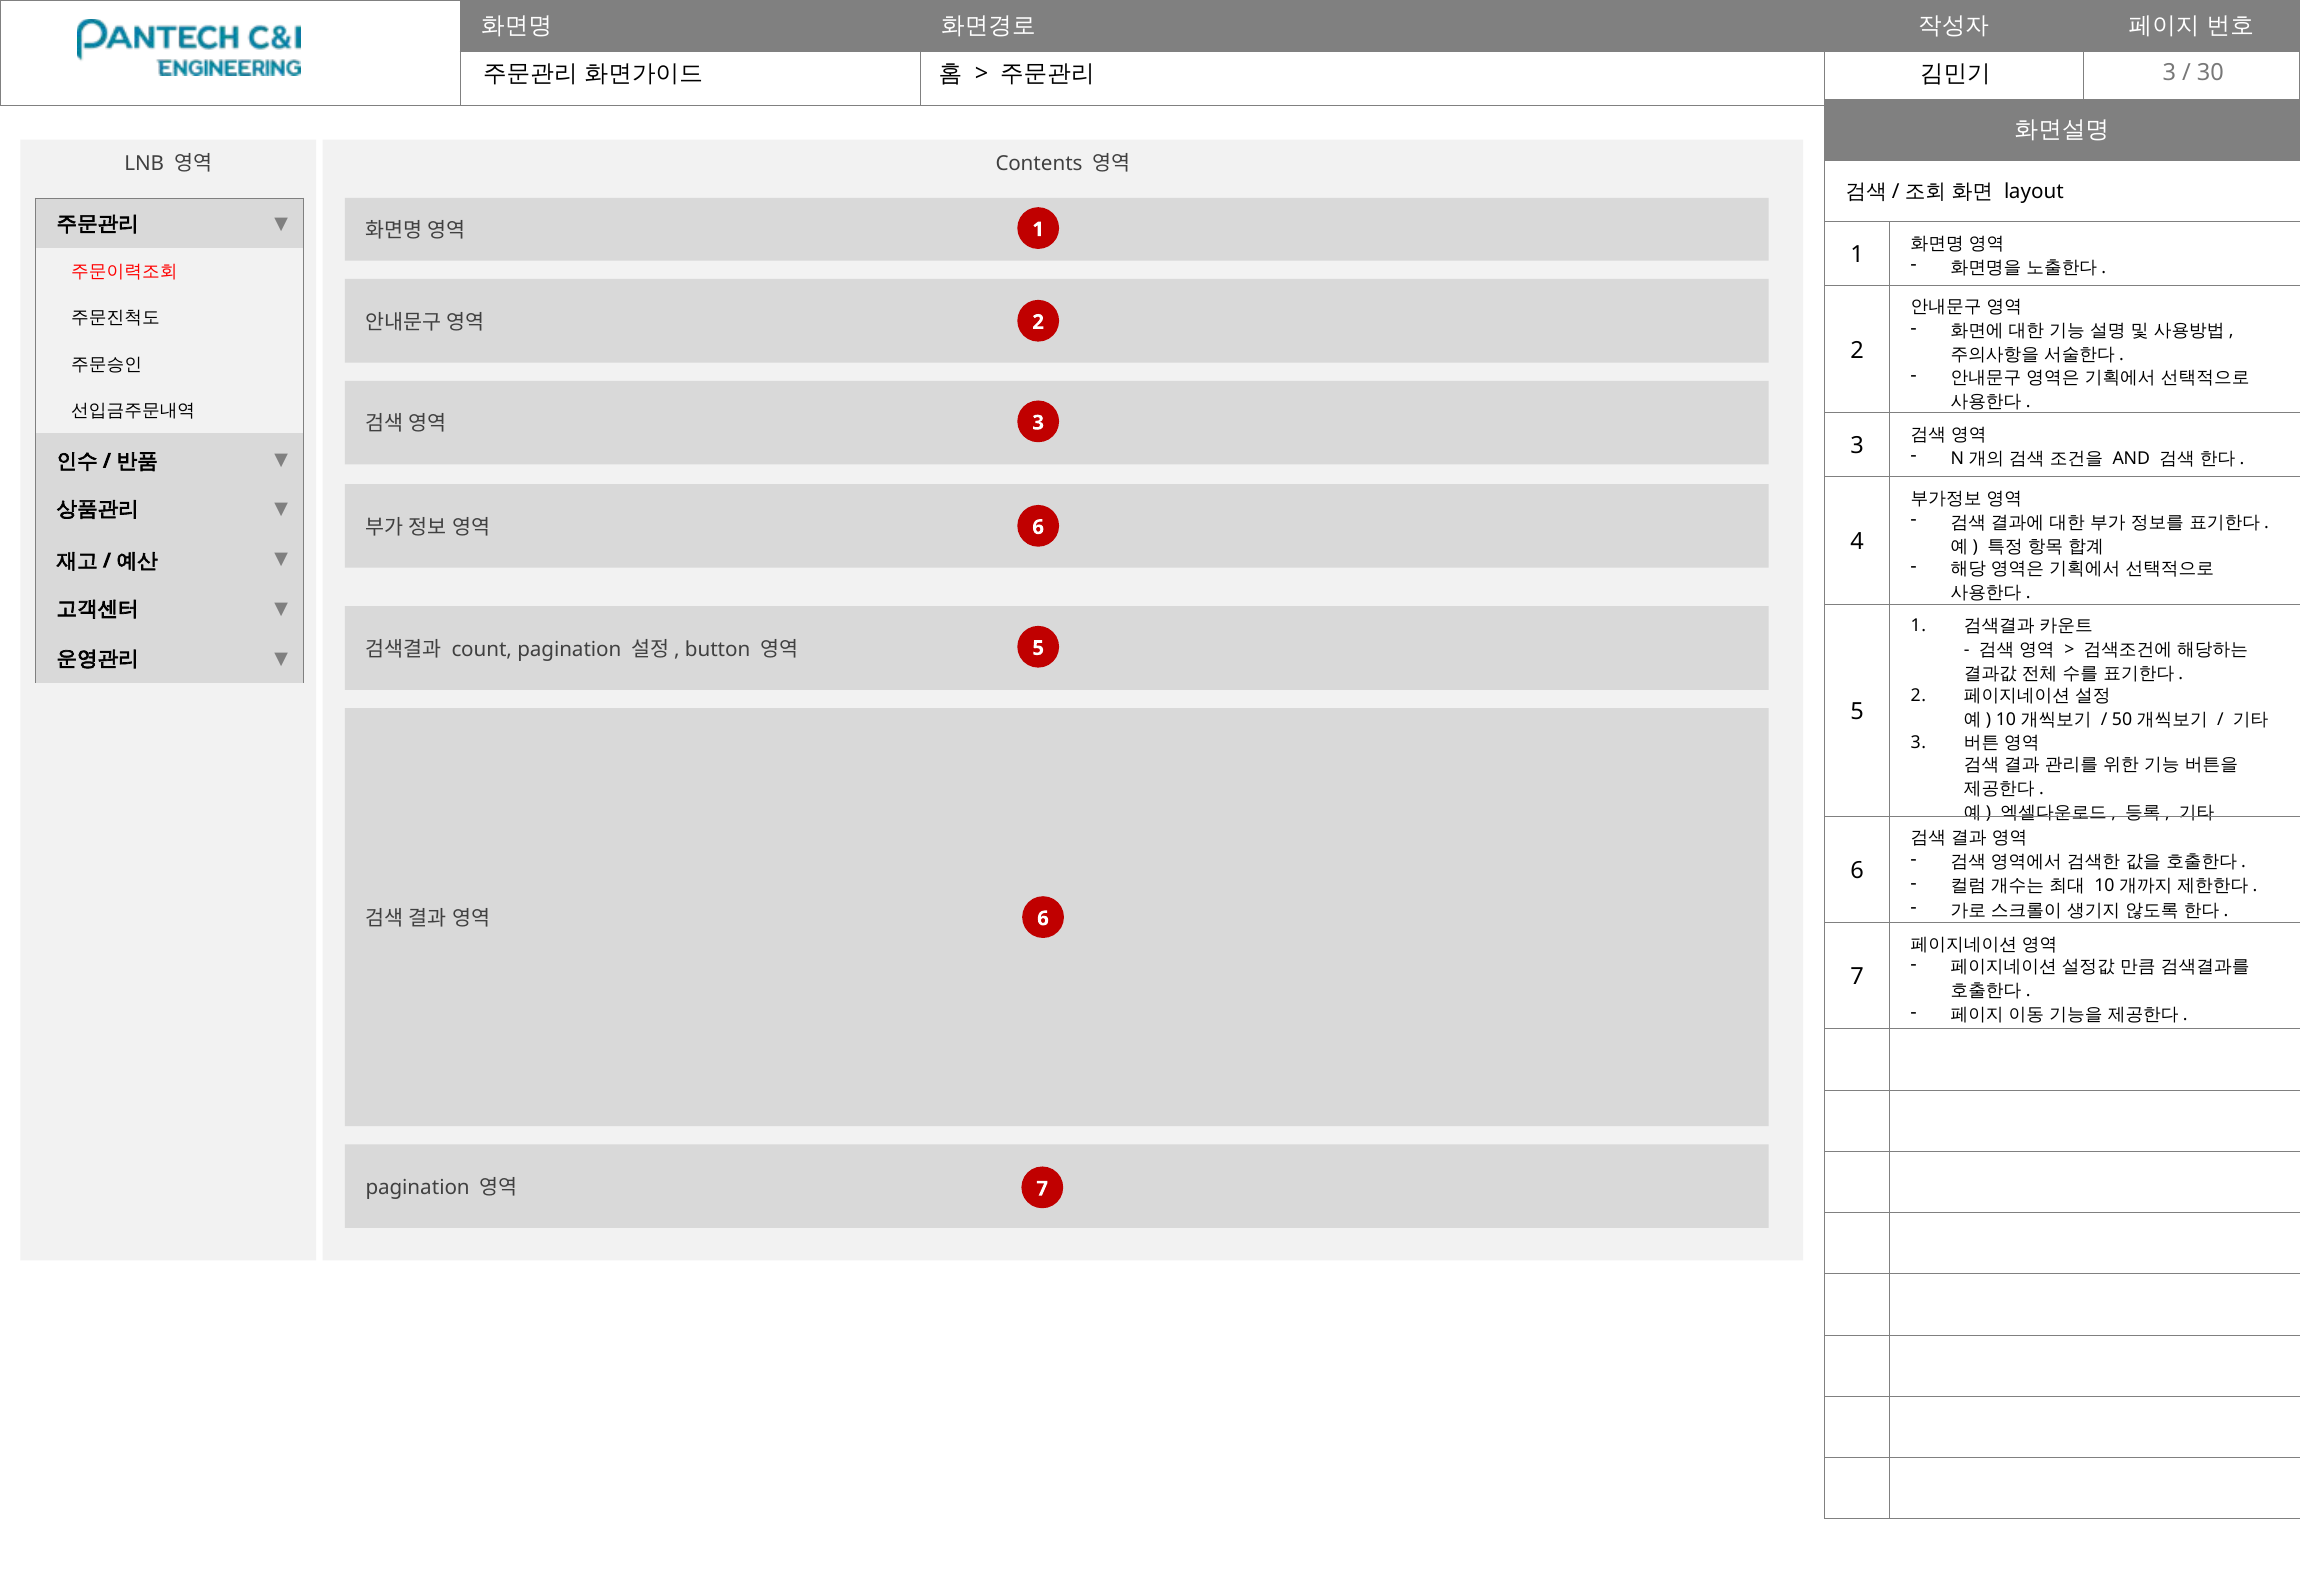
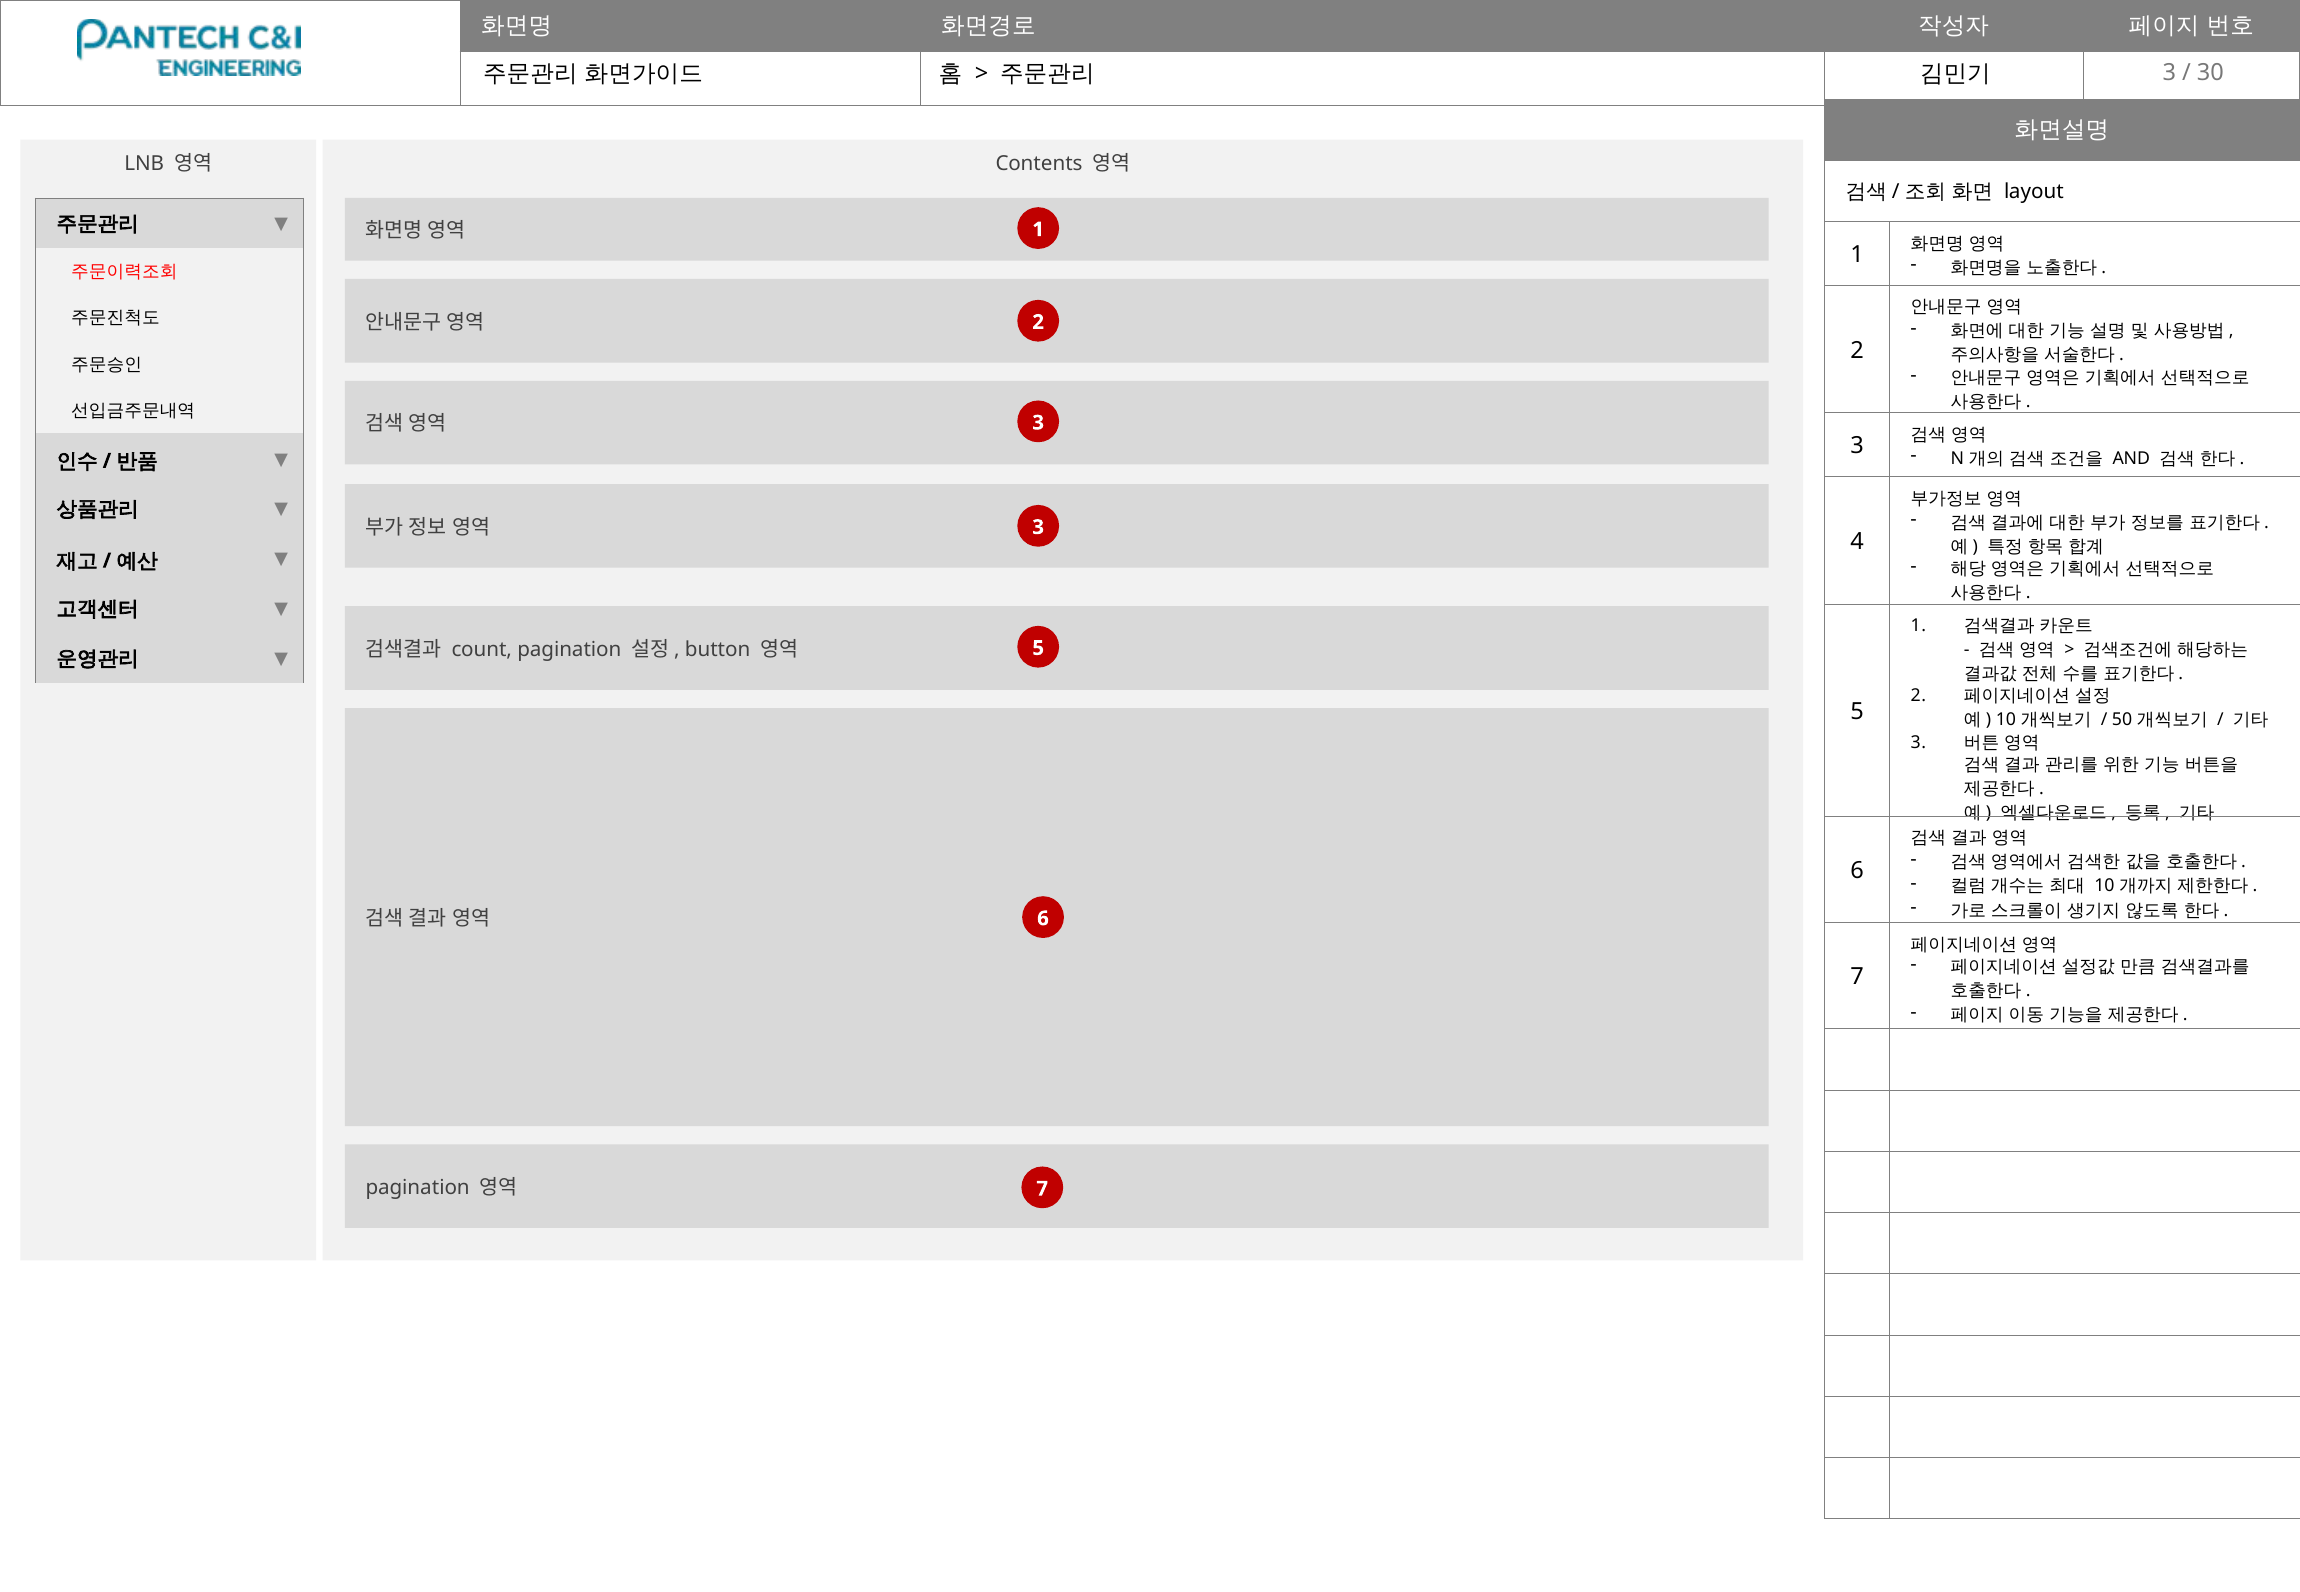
6 at (1038, 527): 6 -> 3
